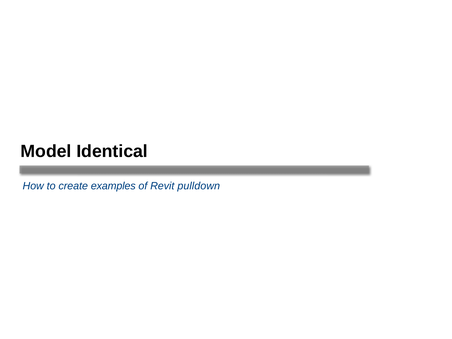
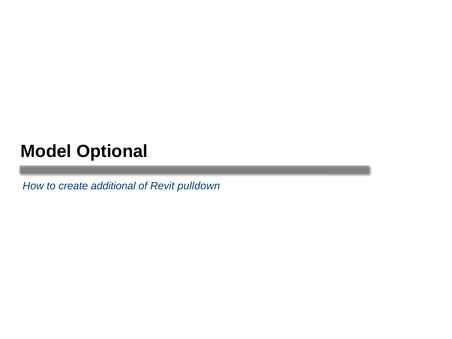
Identical: Identical -> Optional
examples: examples -> additional
